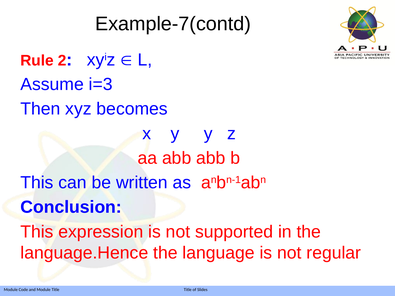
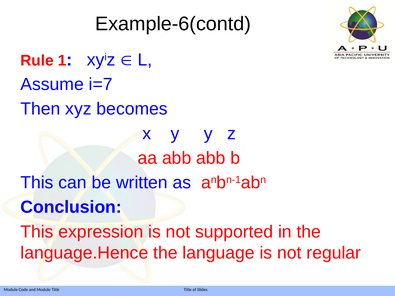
Example-7(contd: Example-7(contd -> Example-6(contd
2: 2 -> 1
i=3: i=3 -> i=7
